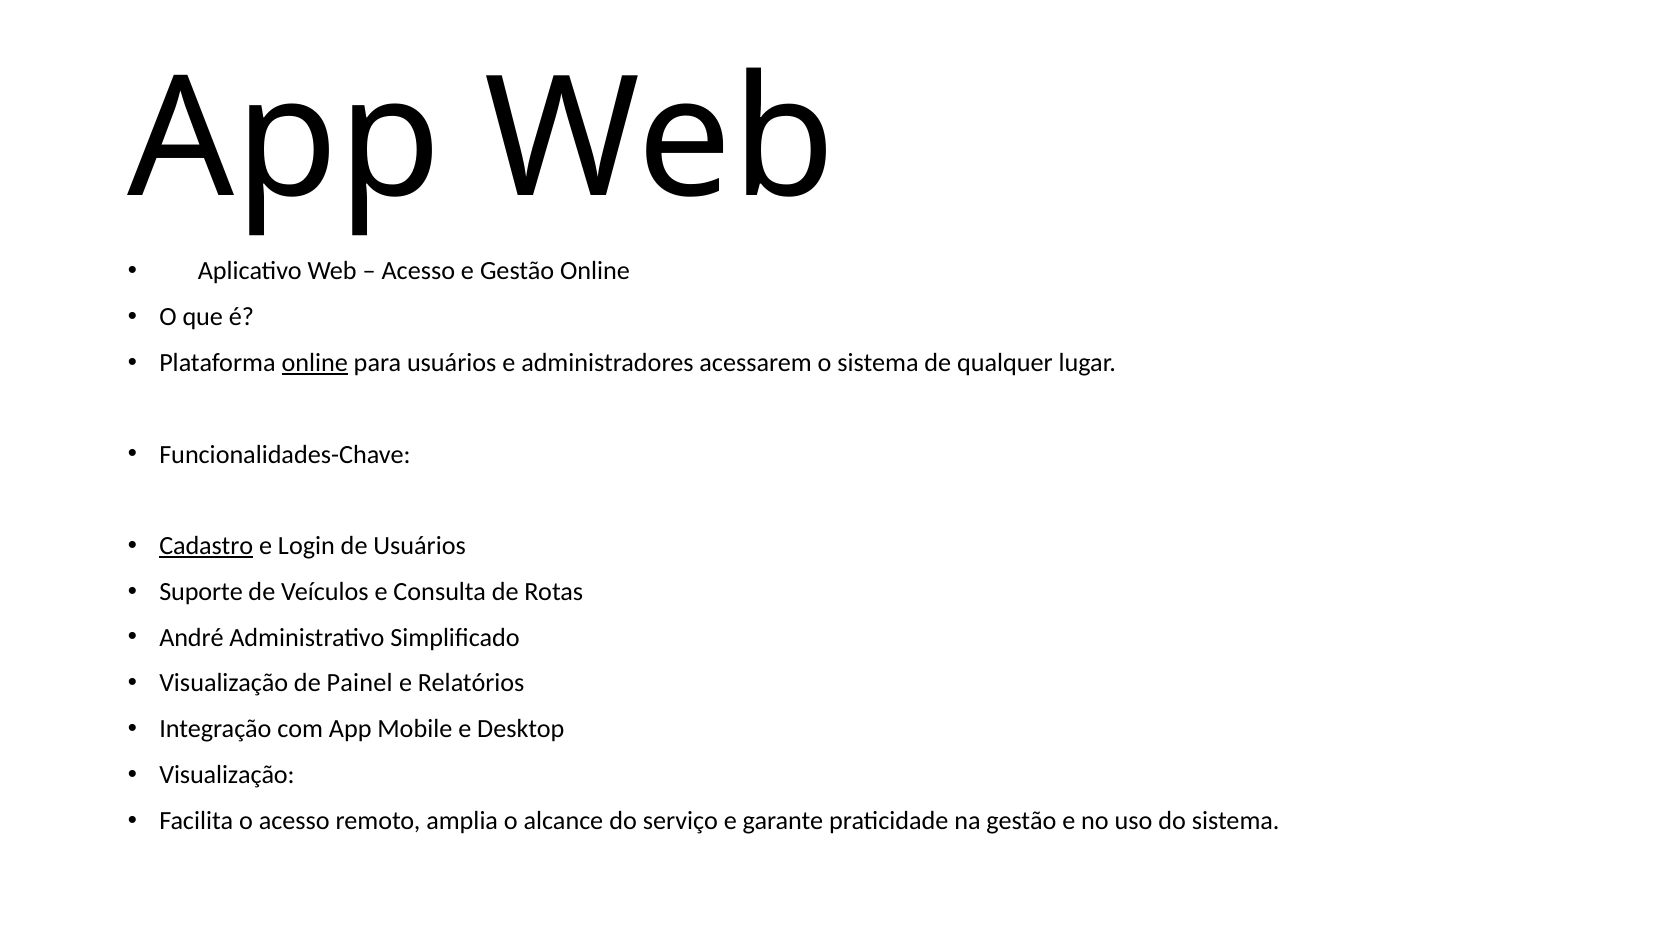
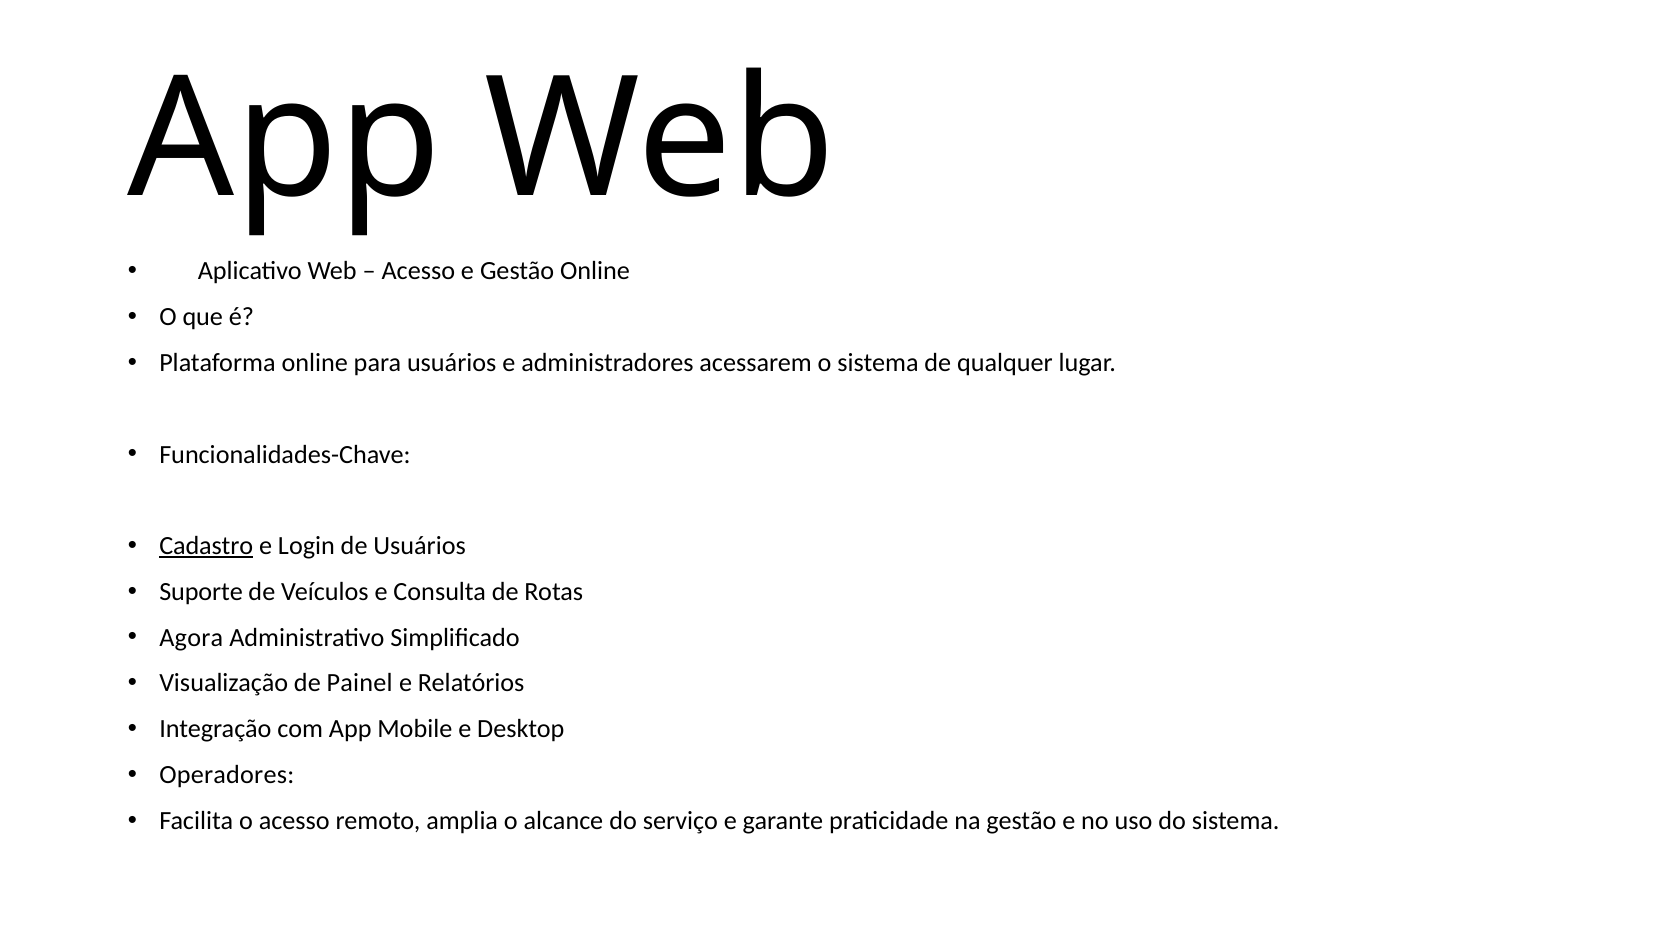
online at (315, 363) underline: present -> none
André: André -> Agora
Visualização at (227, 775): Visualização -> Operadores
